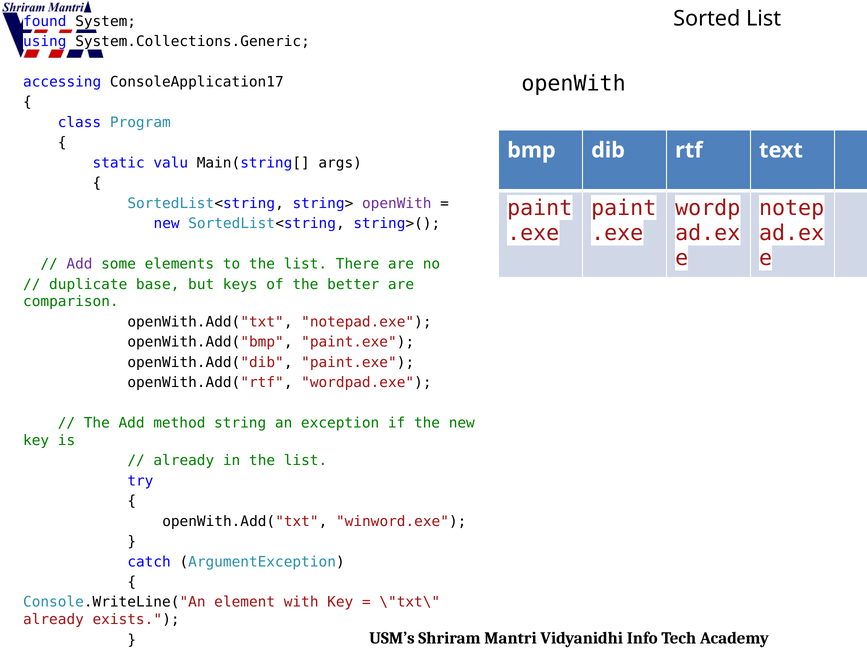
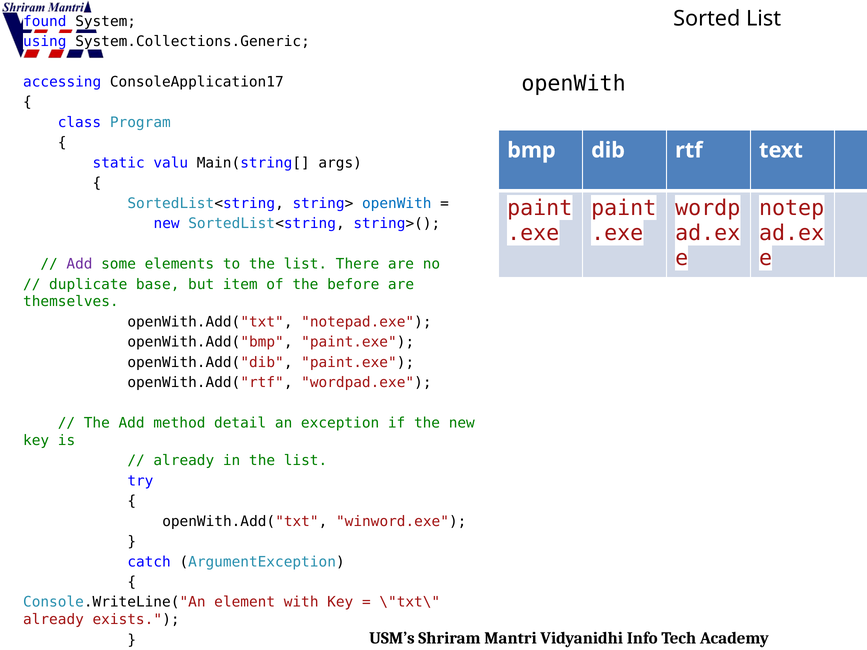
openWith at (397, 203) colour: purple -> blue
keys: keys -> item
better: better -> before
comparison: comparison -> themselves
string: string -> detail
